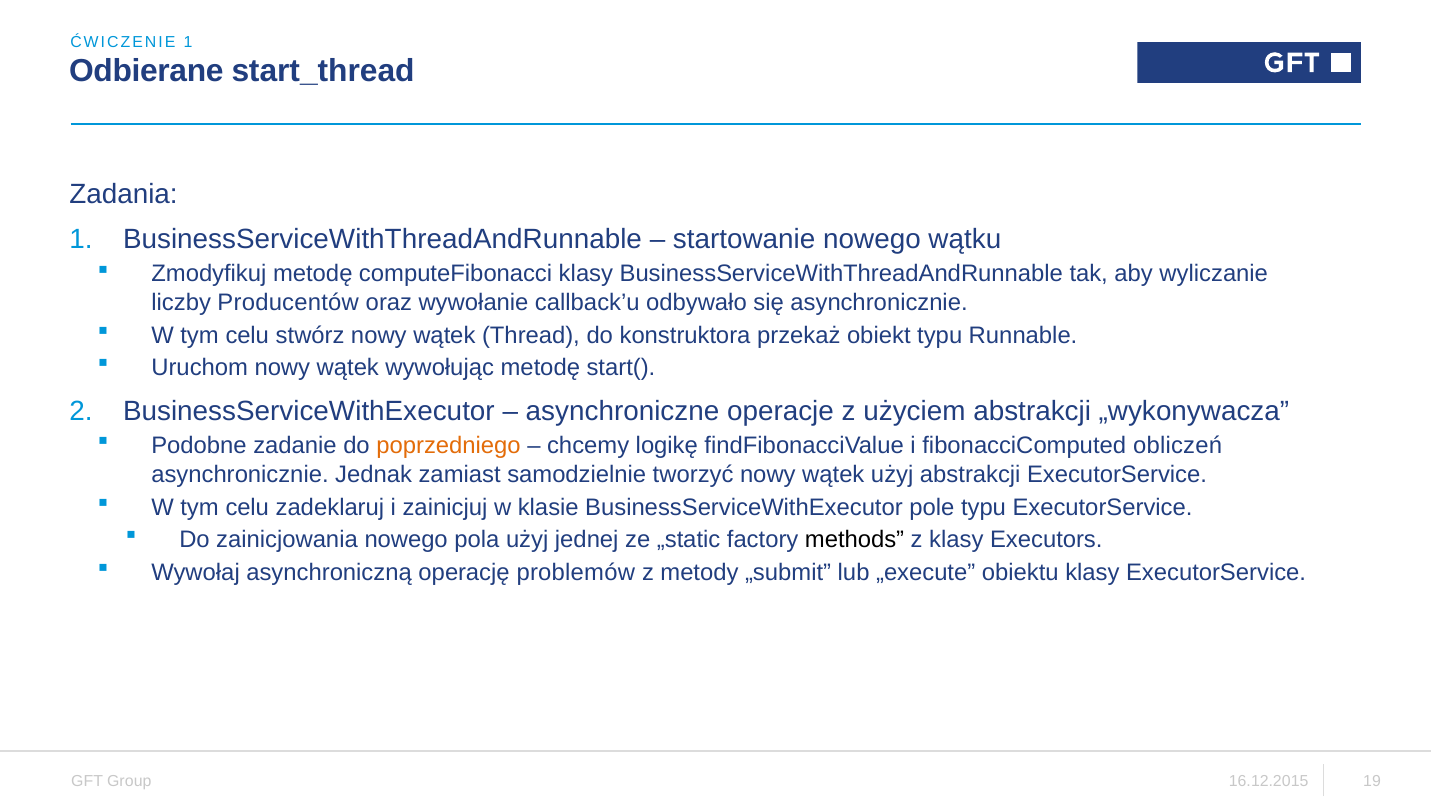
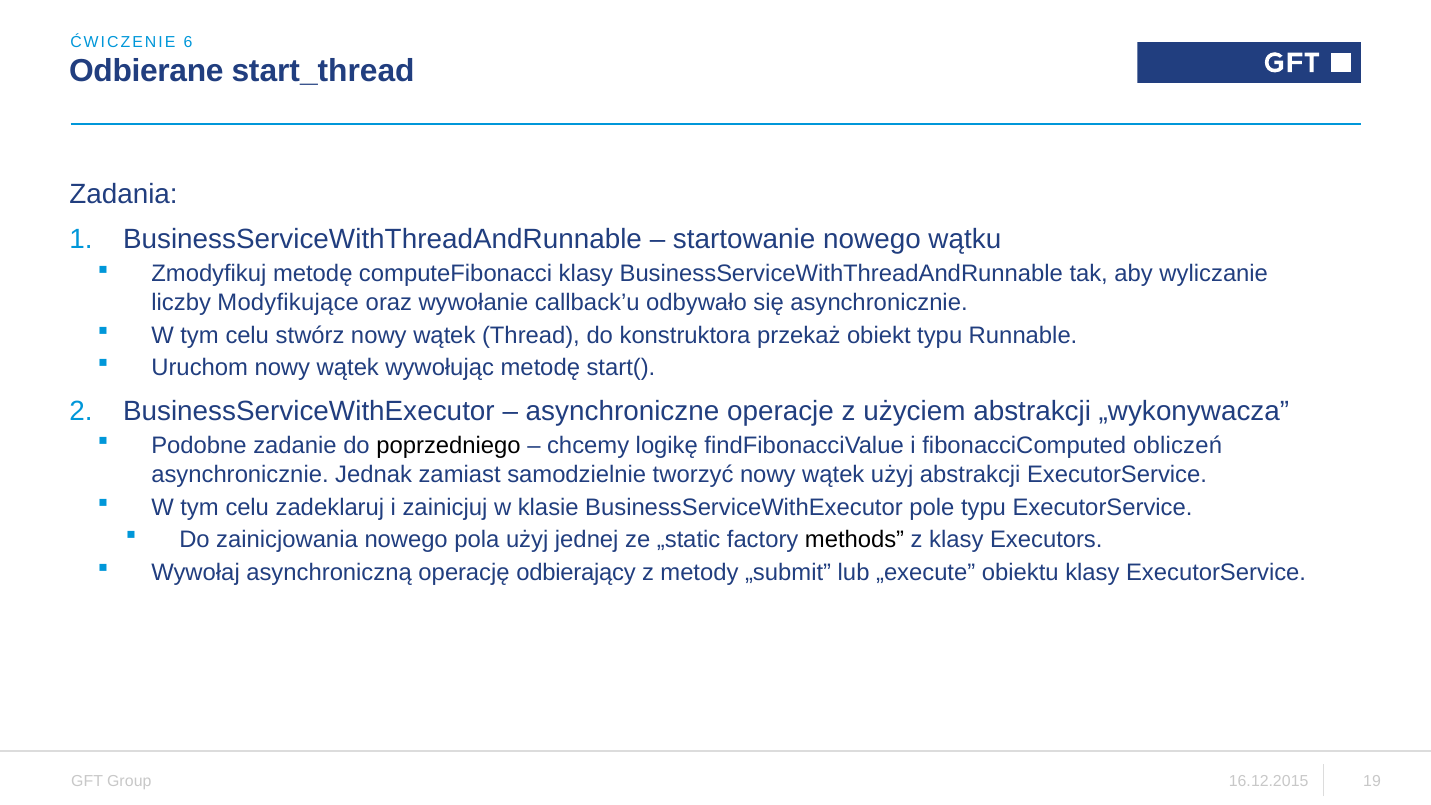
ĆWICZENIE 1: 1 -> 6
Producentów: Producentów -> Modyfikujące
poprzedniego colour: orange -> black
problemów: problemów -> odbierający
